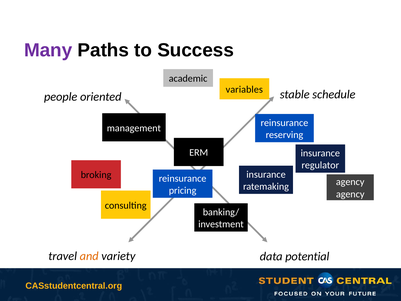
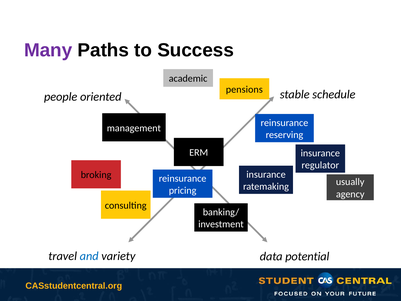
variables: variables -> pensions
agency at (350, 182): agency -> usually
and colour: orange -> blue
